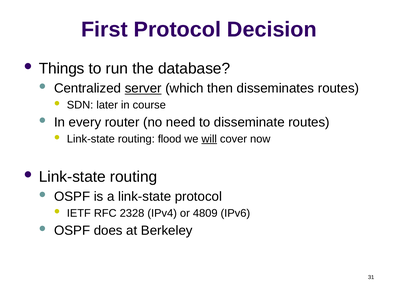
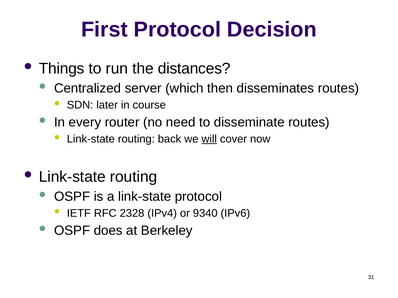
database: database -> distances
server underline: present -> none
flood: flood -> back
4809: 4809 -> 9340
